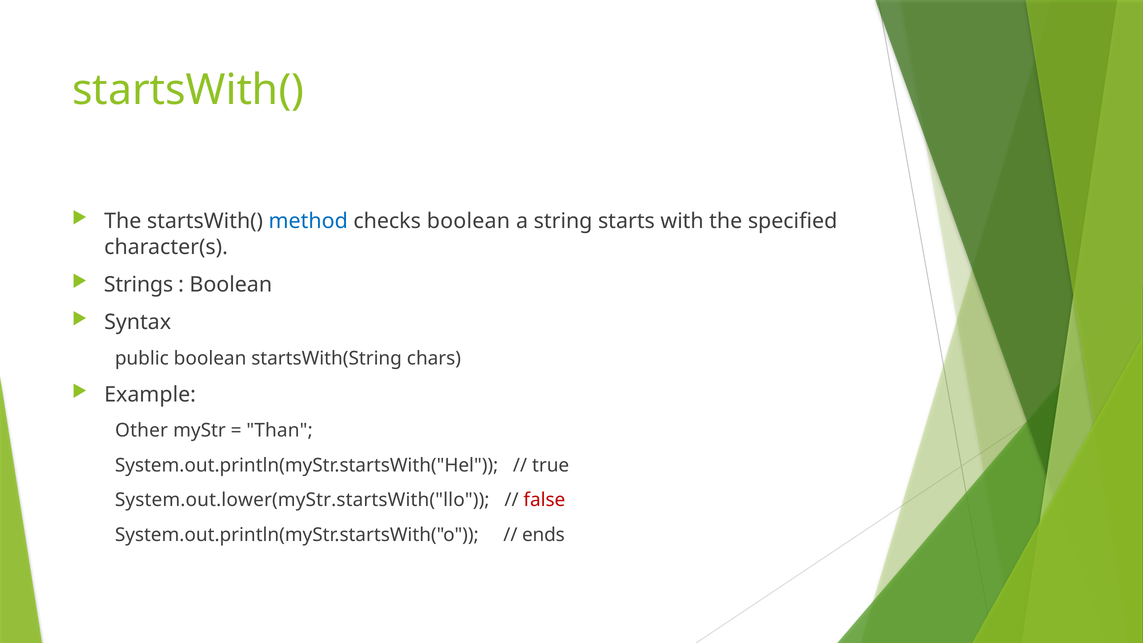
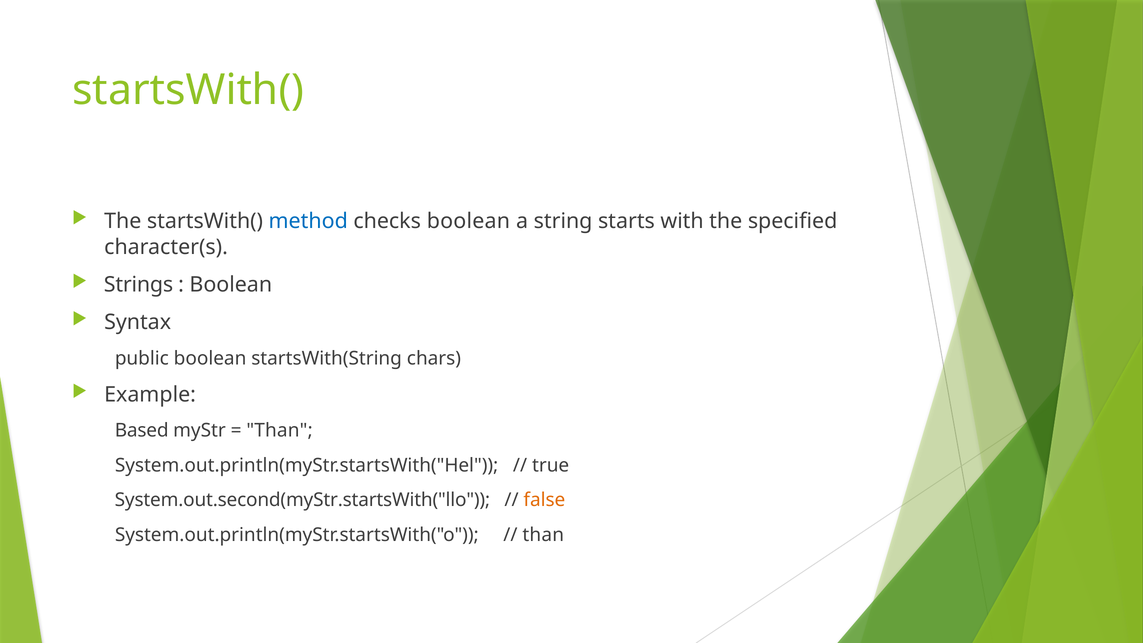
Other: Other -> Based
System.out.lower(myStr.startsWith("llo: System.out.lower(myStr.startsWith("llo -> System.out.second(myStr.startsWith("llo
false colour: red -> orange
ends at (543, 535): ends -> than
